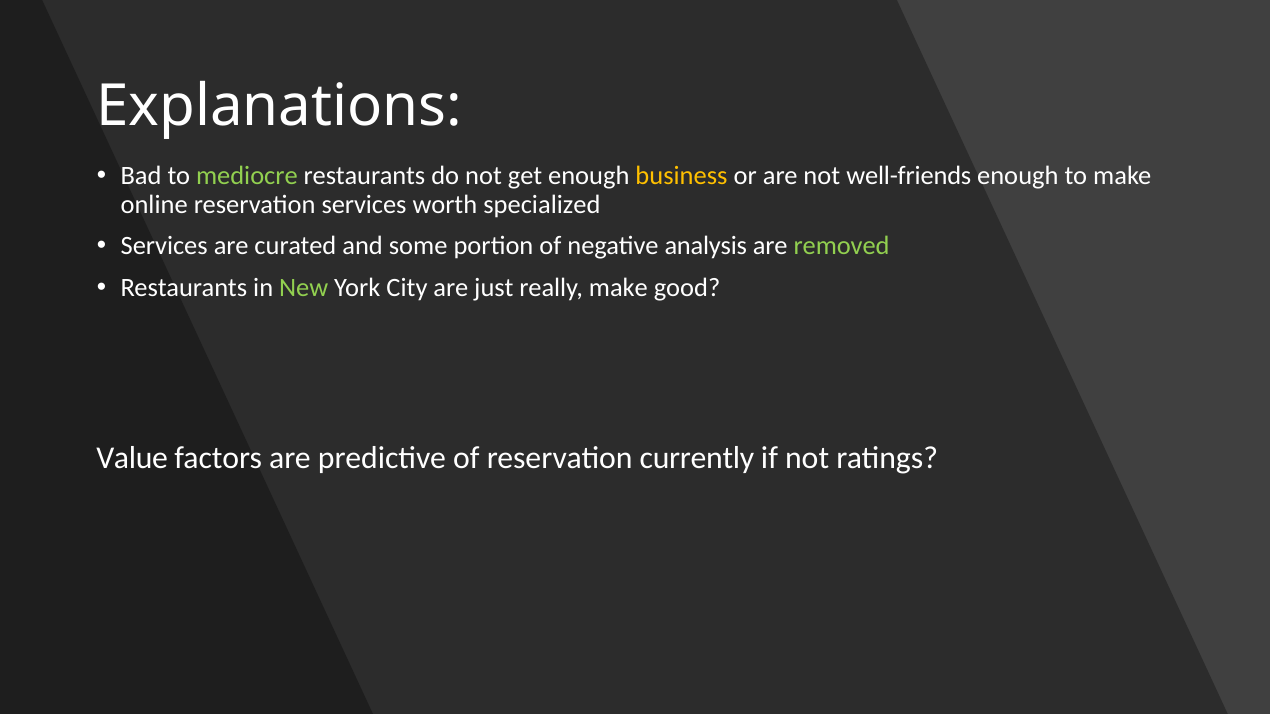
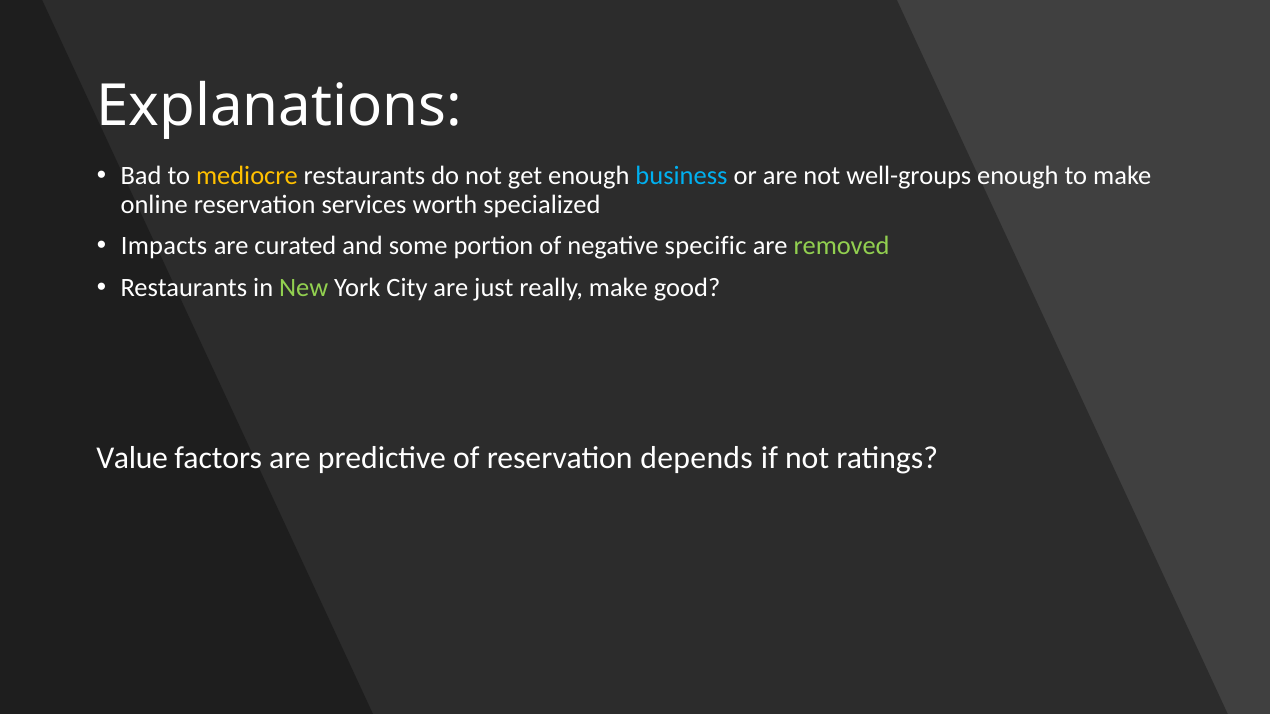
mediocre colour: light green -> yellow
business colour: yellow -> light blue
well-friends: well-friends -> well-groups
Services at (164, 246): Services -> Impacts
analysis: analysis -> specific
currently: currently -> depends
